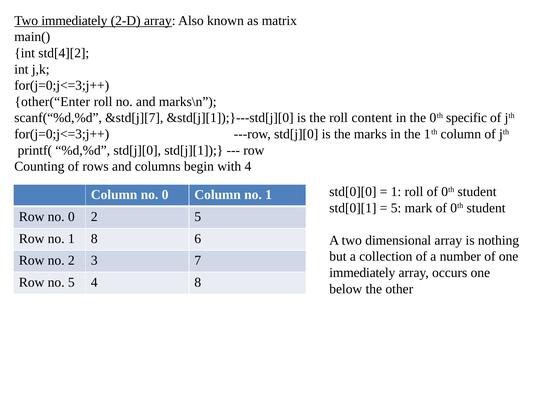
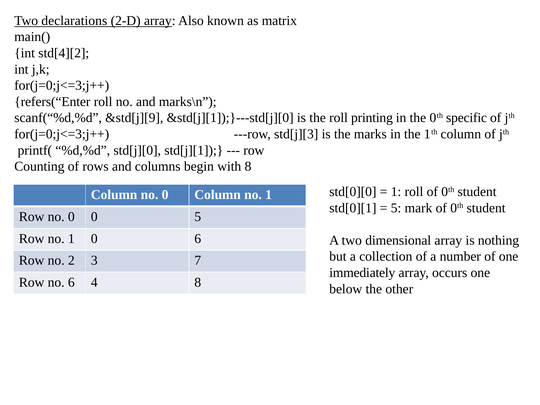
Two immediately: immediately -> declarations
other(“Enter: other(“Enter -> refers(“Enter
&std[j][7: &std[j][7 -> &std[j][9
content: content -> printing
---row std[j][0: std[j][0 -> std[j][3
with 4: 4 -> 8
0 2: 2 -> 0
1 8: 8 -> 0
no 5: 5 -> 6
